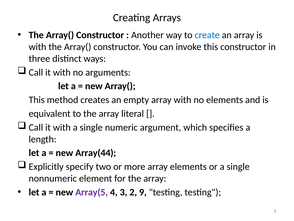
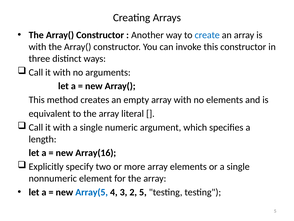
Array(44: Array(44 -> Array(16
Array(5 colour: purple -> blue
2 9: 9 -> 5
